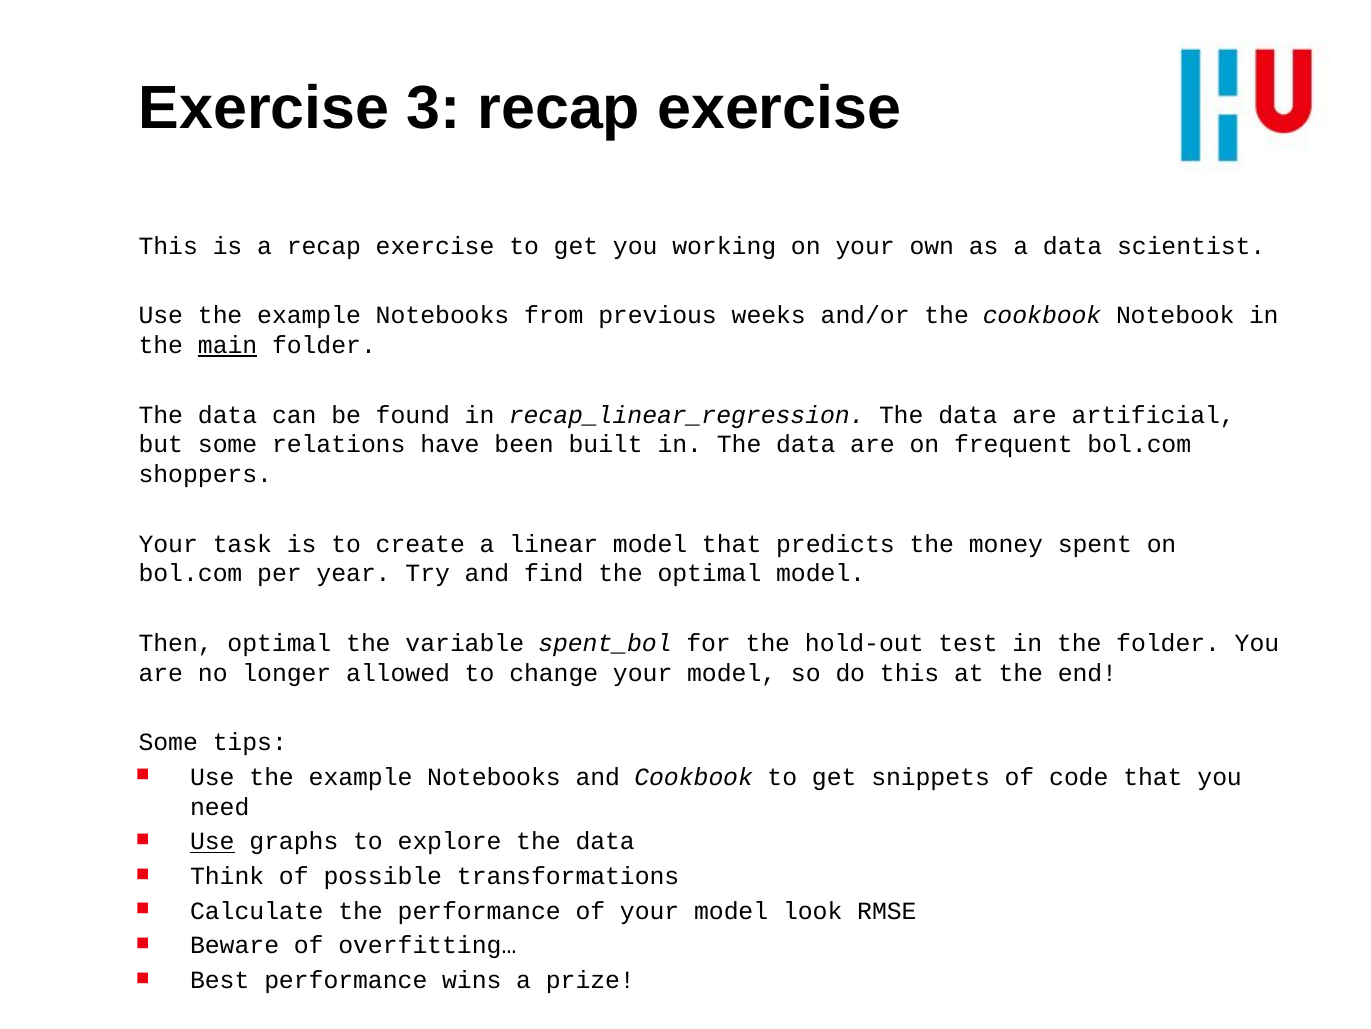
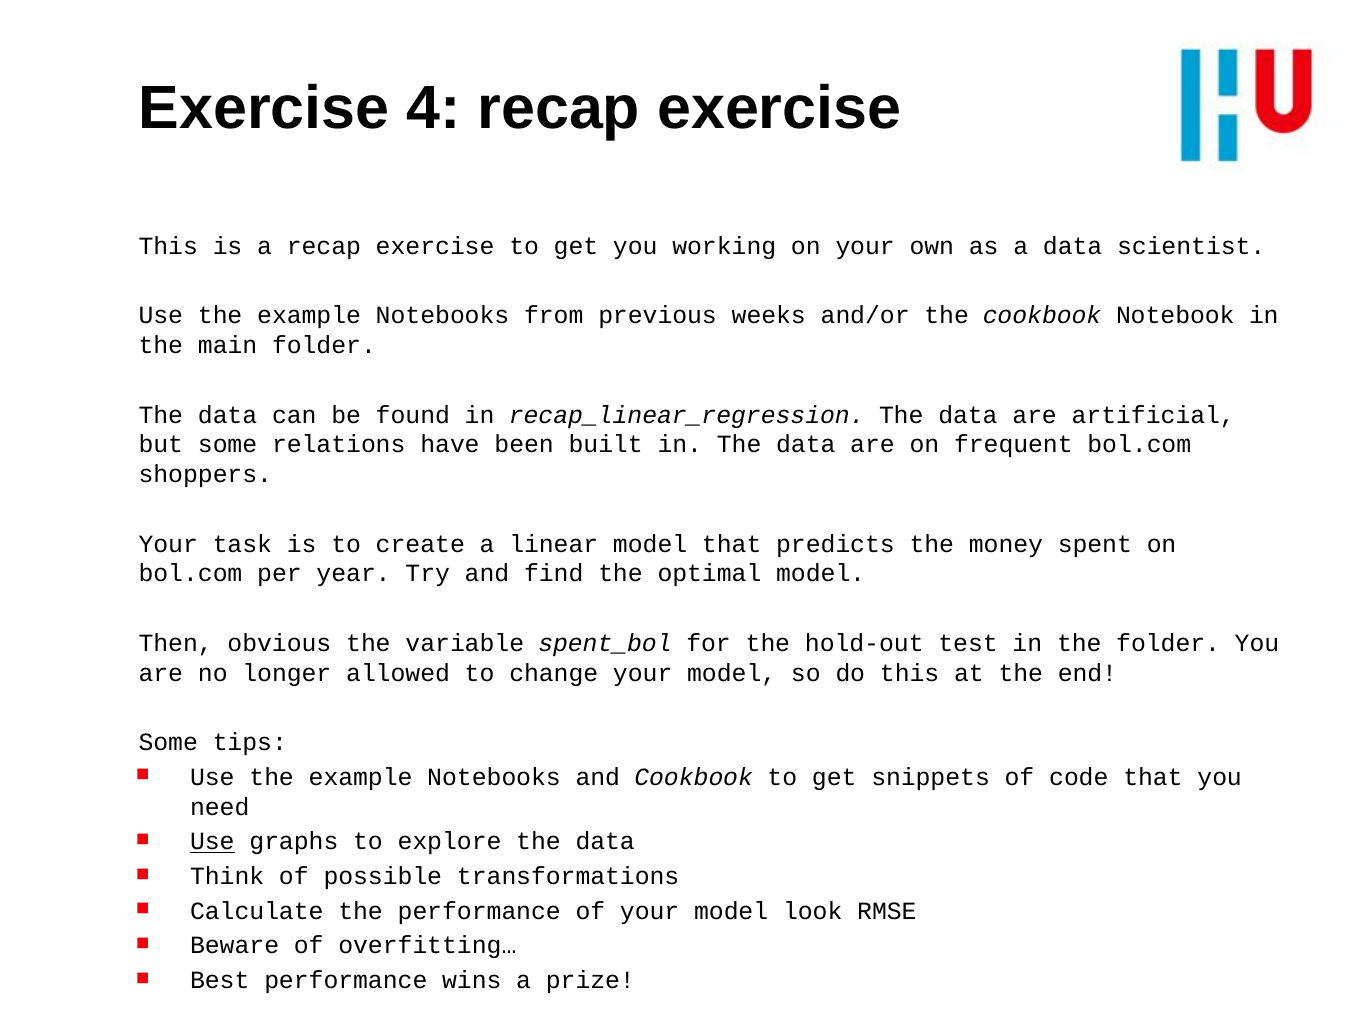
3: 3 -> 4
main underline: present -> none
Then optimal: optimal -> obvious
